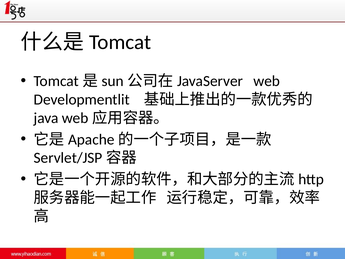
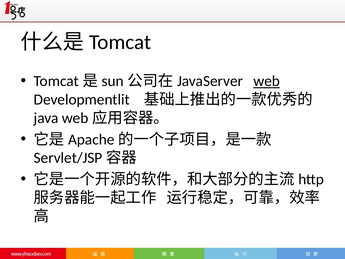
web underline: none -> present
